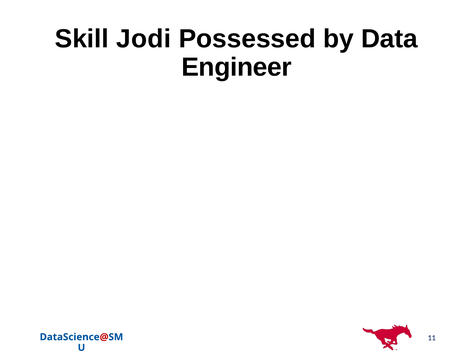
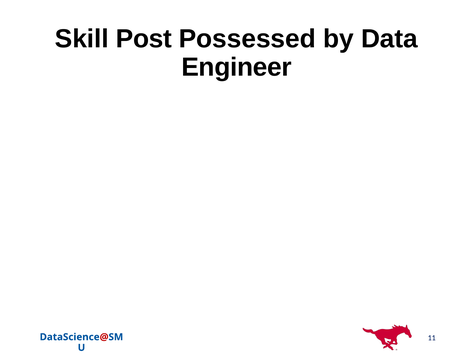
Jodi: Jodi -> Post
